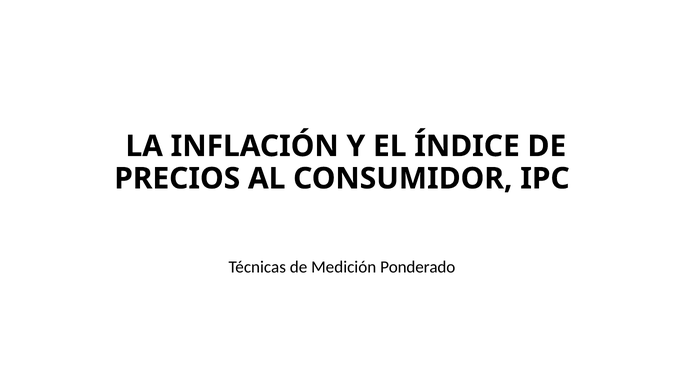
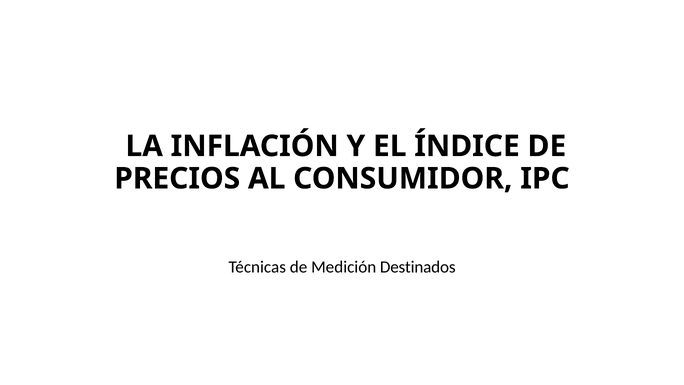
Ponderado: Ponderado -> Destinados
